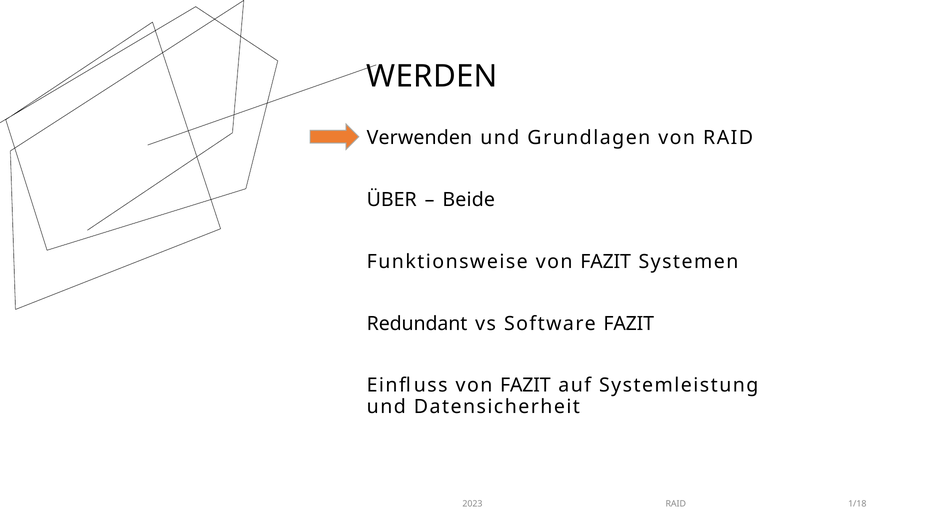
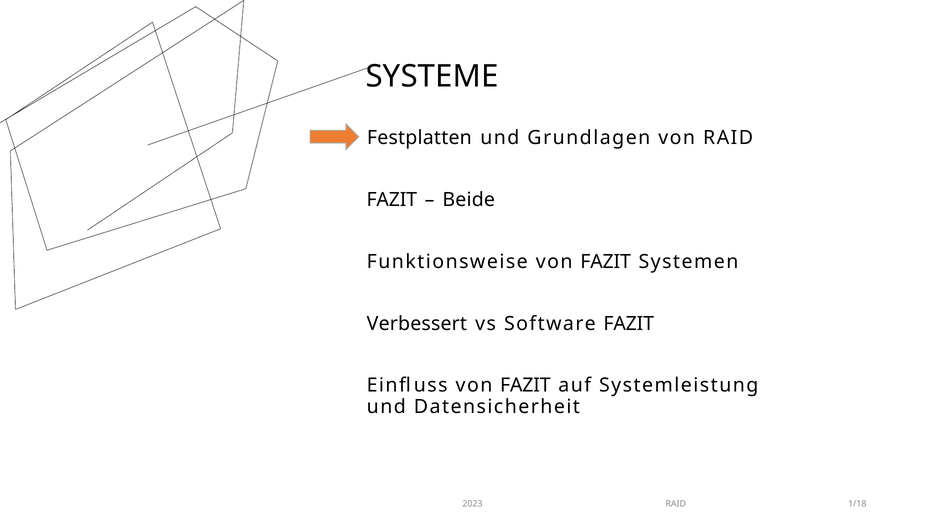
WERDEN: WERDEN -> SYSTEME
Verwenden: Verwenden -> Festplatten
ÜBER at (392, 200): ÜBER -> FAZIT
Redundant: Redundant -> Verbessert
